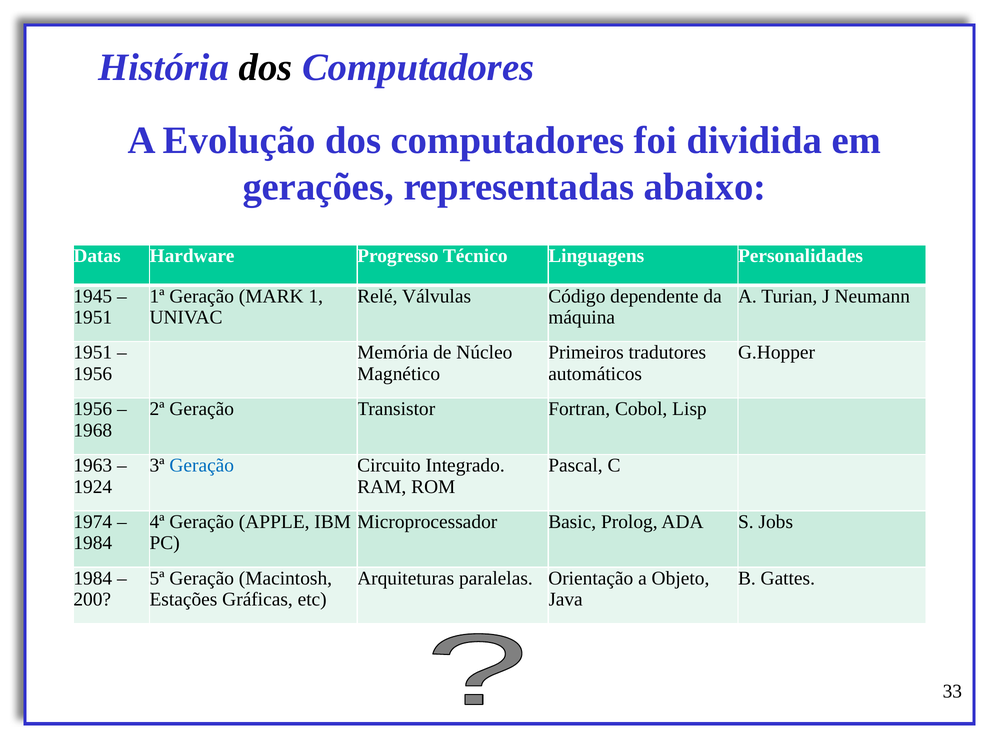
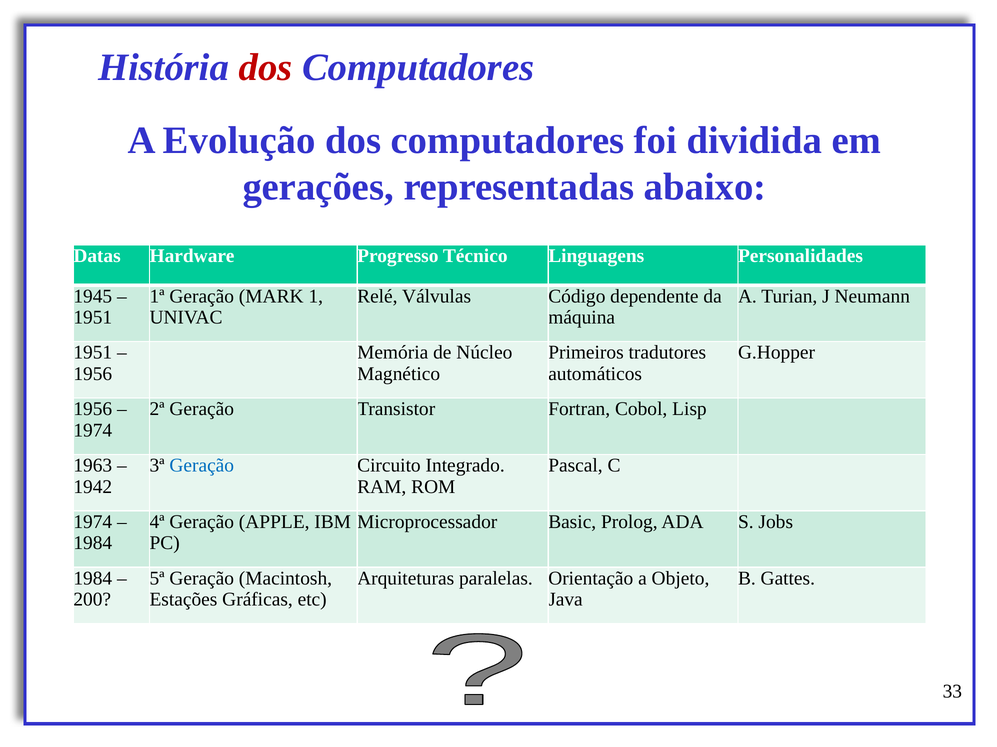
dos at (266, 67) colour: black -> red
1968 at (93, 431): 1968 -> 1974
1924: 1924 -> 1942
